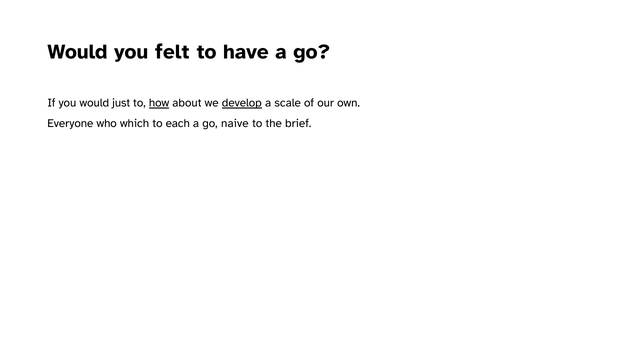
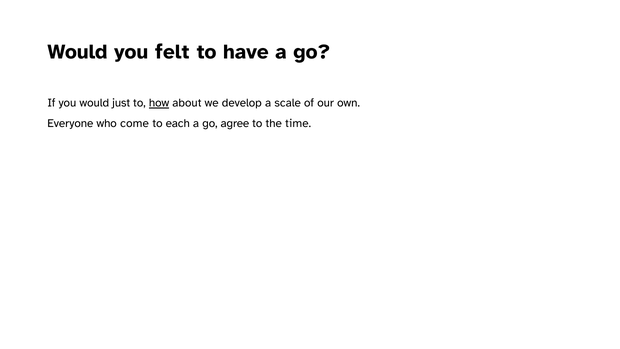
develop underline: present -> none
which: which -> come
naive: naive -> agree
brief: brief -> time
